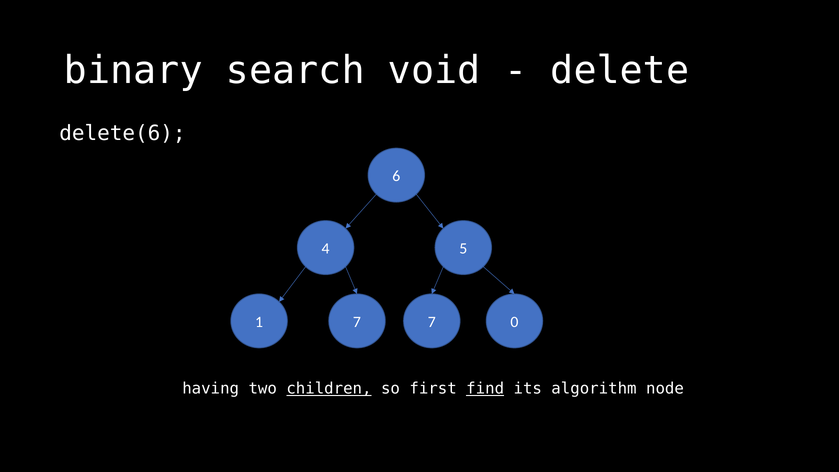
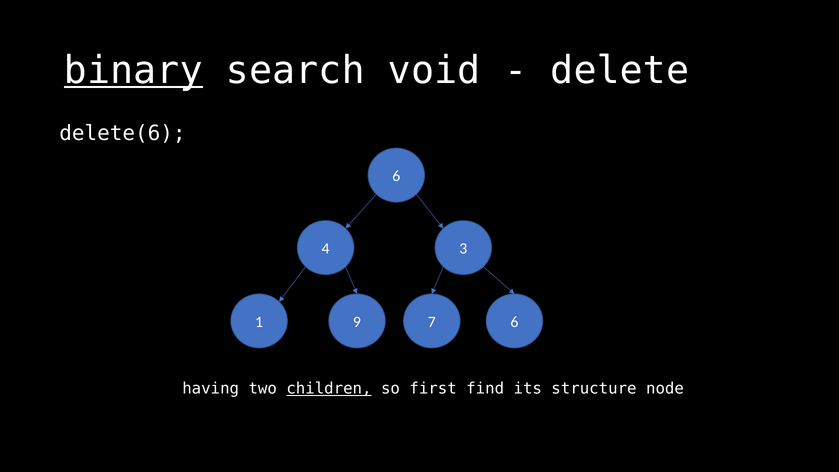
binary underline: none -> present
5: 5 -> 3
1 7: 7 -> 9
7 0: 0 -> 6
find underline: present -> none
algorithm: algorithm -> structure
